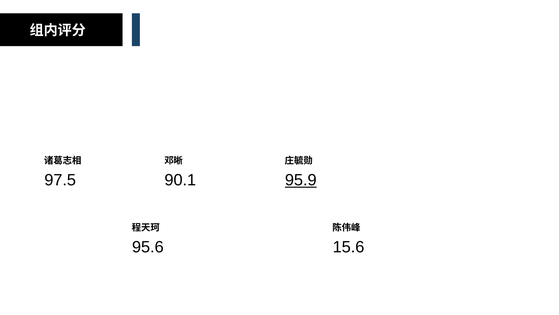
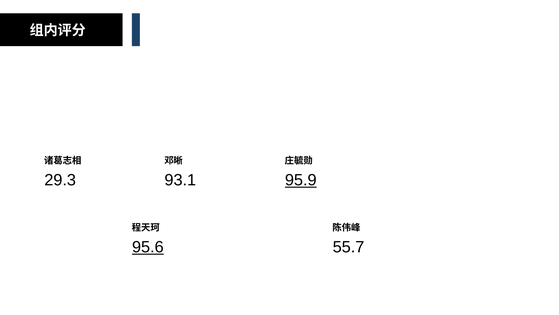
97.5: 97.5 -> 29.3
90.1: 90.1 -> 93.1
95.6 underline: none -> present
15.6: 15.6 -> 55.7
